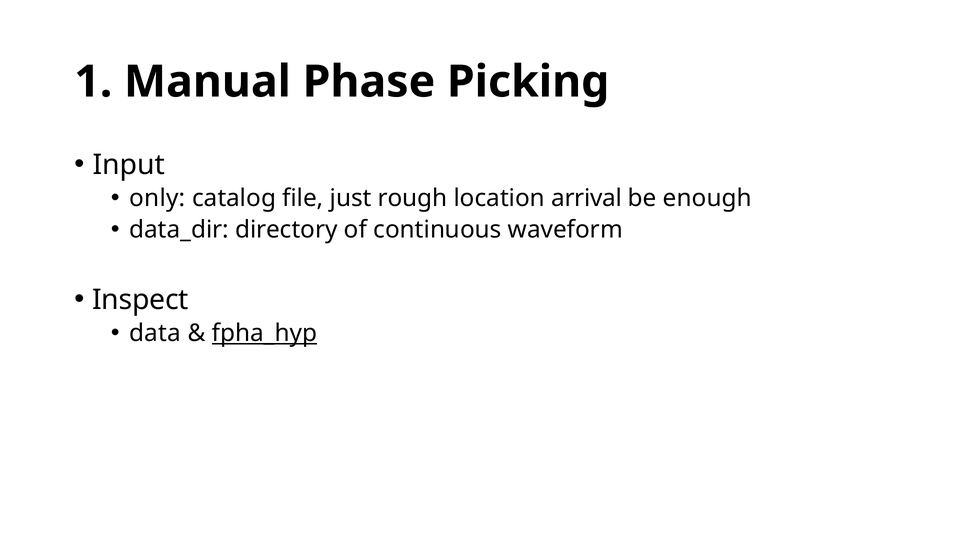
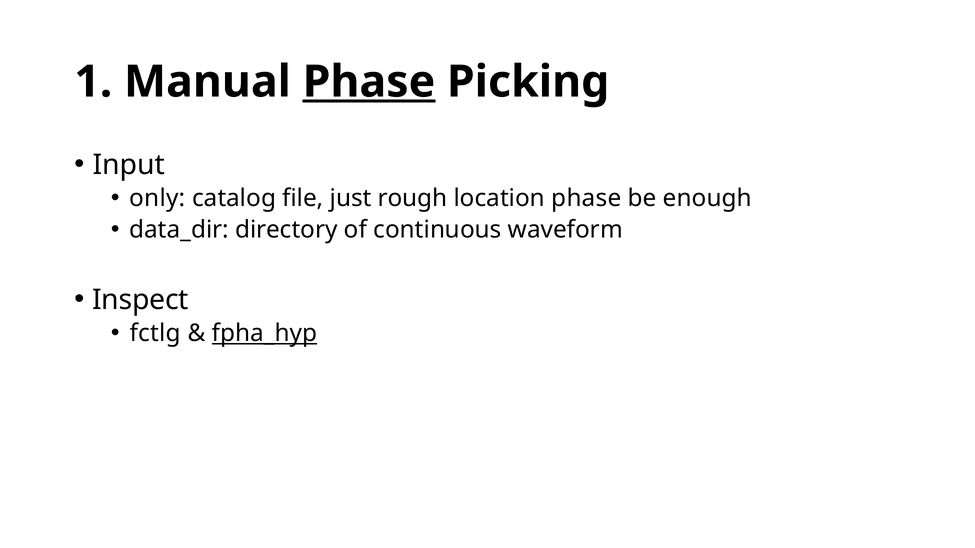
Phase at (369, 82) underline: none -> present
location arrival: arrival -> phase
data: data -> fctlg
